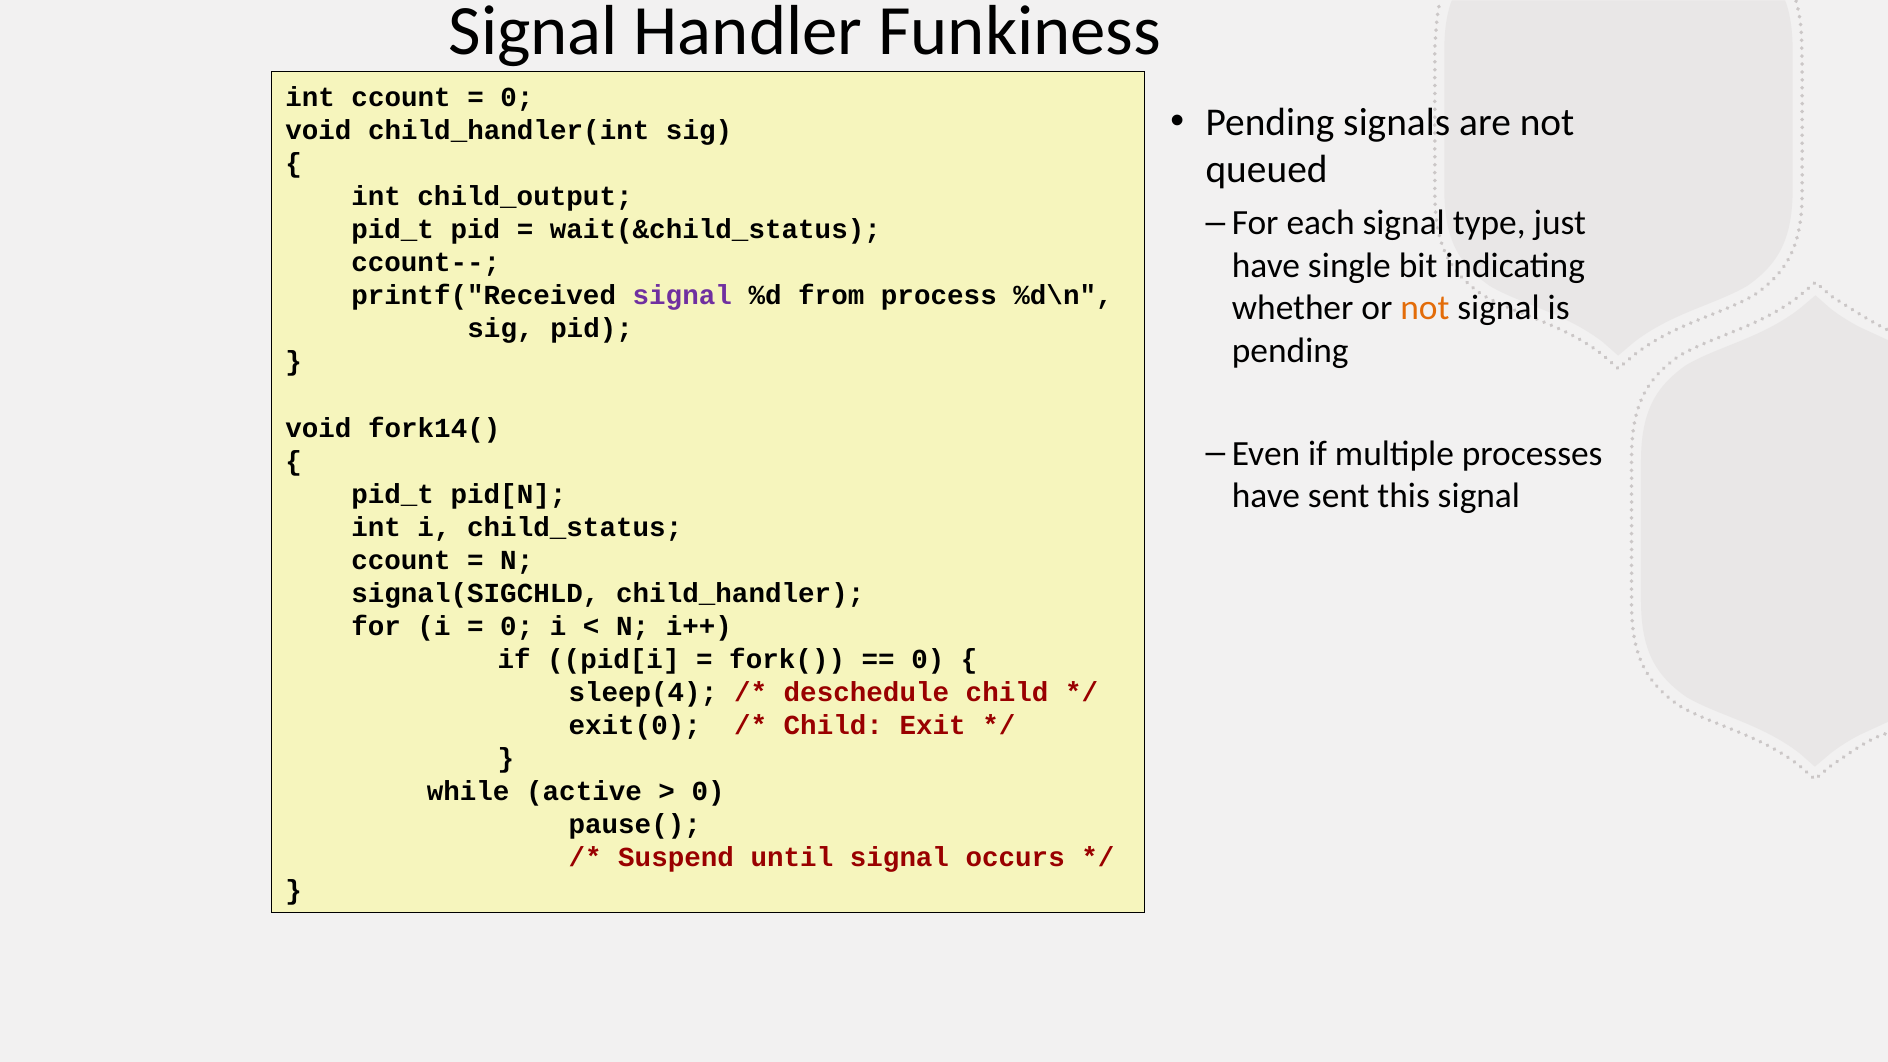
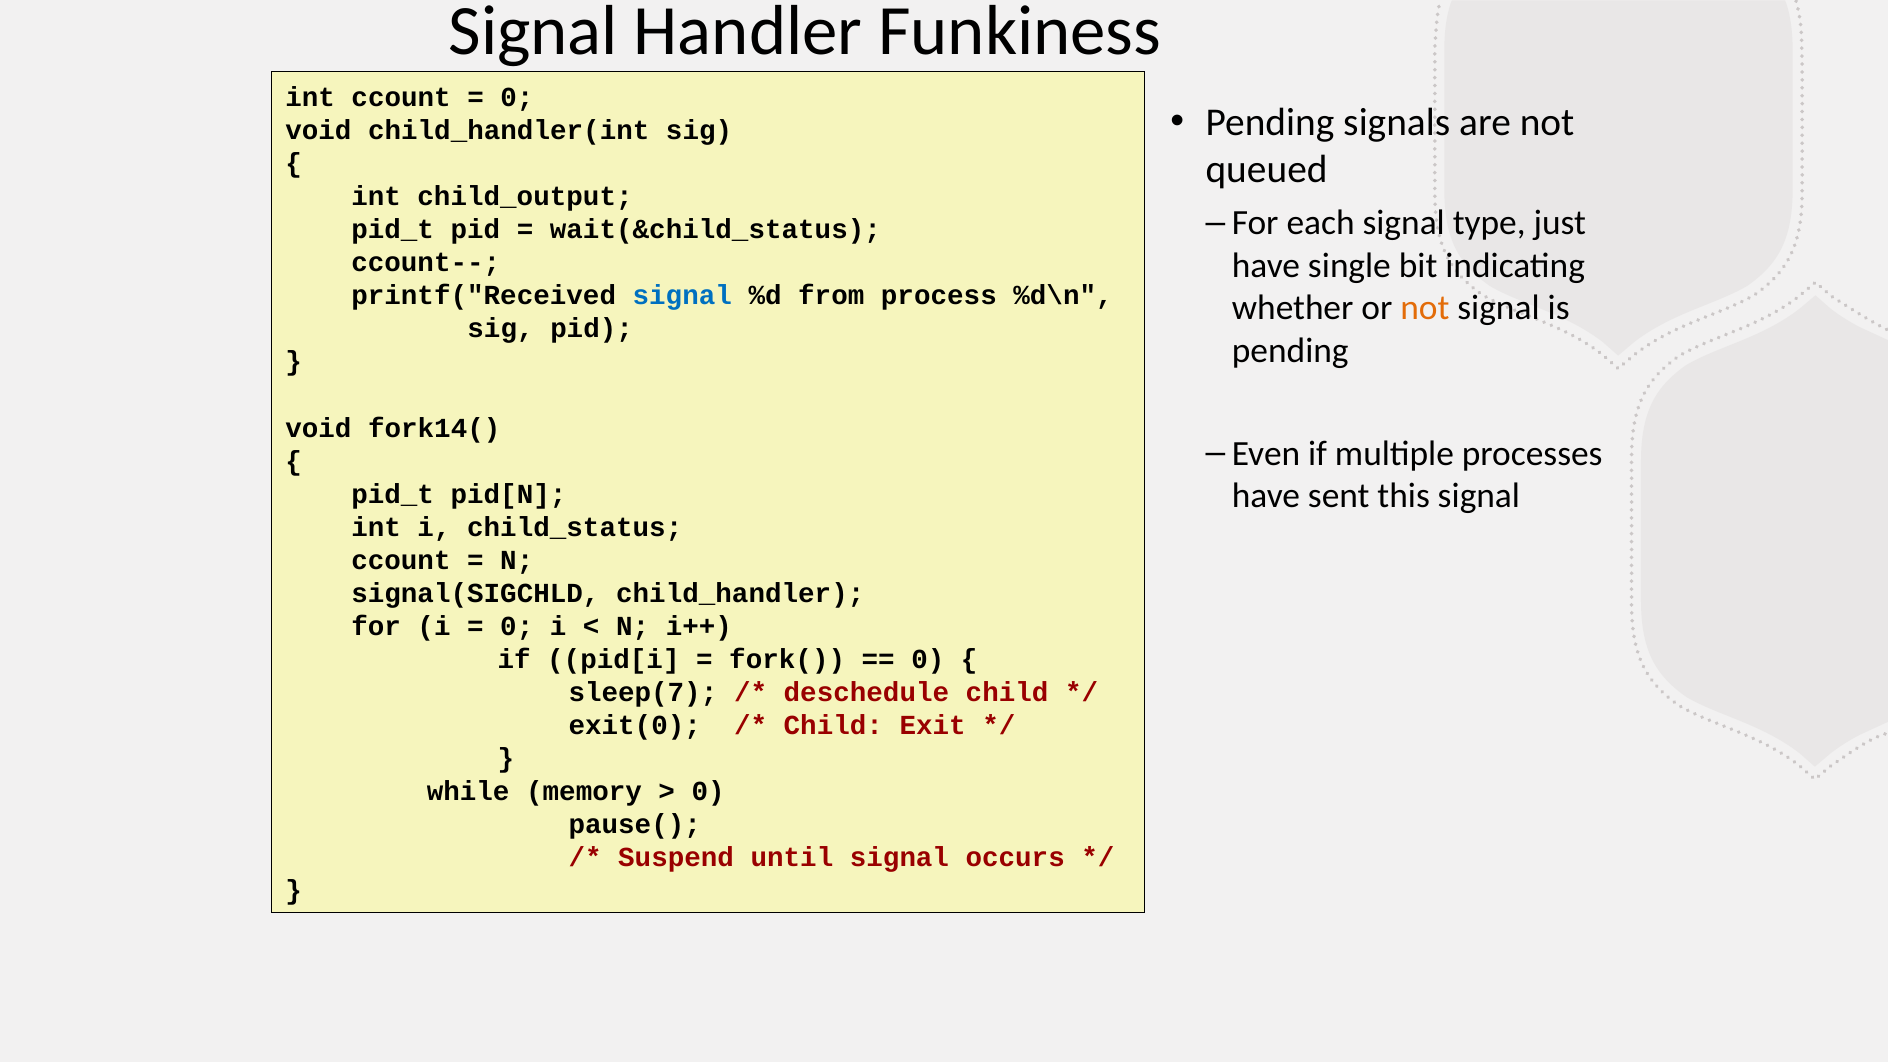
signal at (682, 296) colour: purple -> blue
sleep(4: sleep(4 -> sleep(7
active: active -> memory
